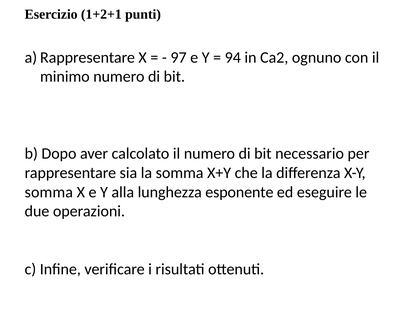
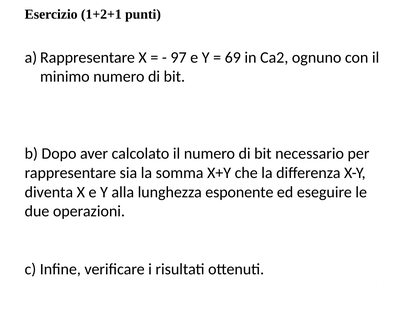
94: 94 -> 69
somma at (49, 192): somma -> diventa
